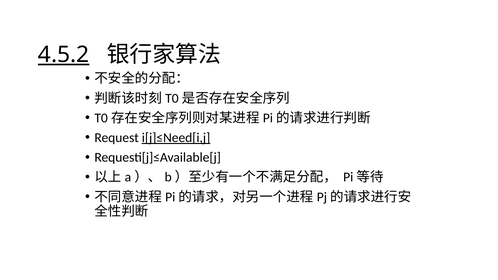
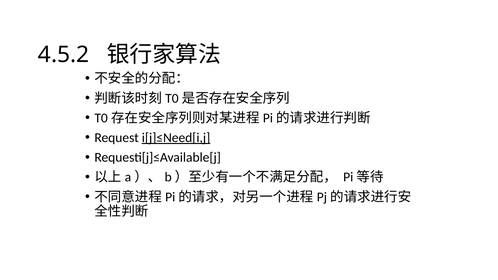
4.5.2 underline: present -> none
